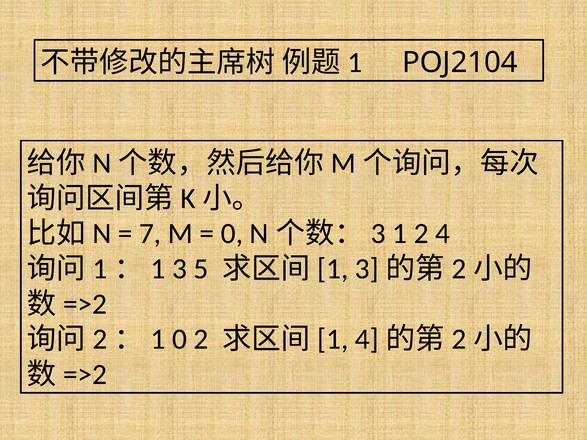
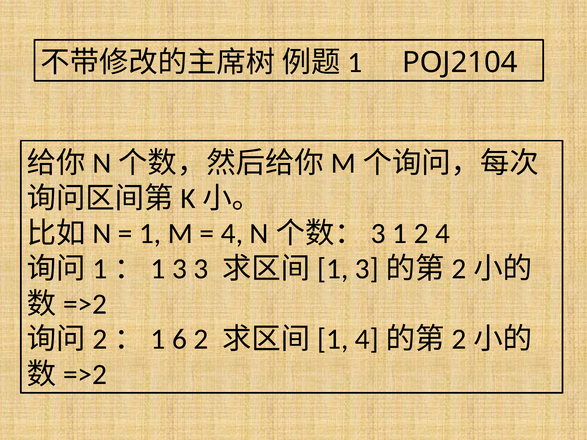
7 at (150, 234): 7 -> 1
0 at (232, 234): 0 -> 4
3 5: 5 -> 3
0 at (180, 339): 0 -> 6
